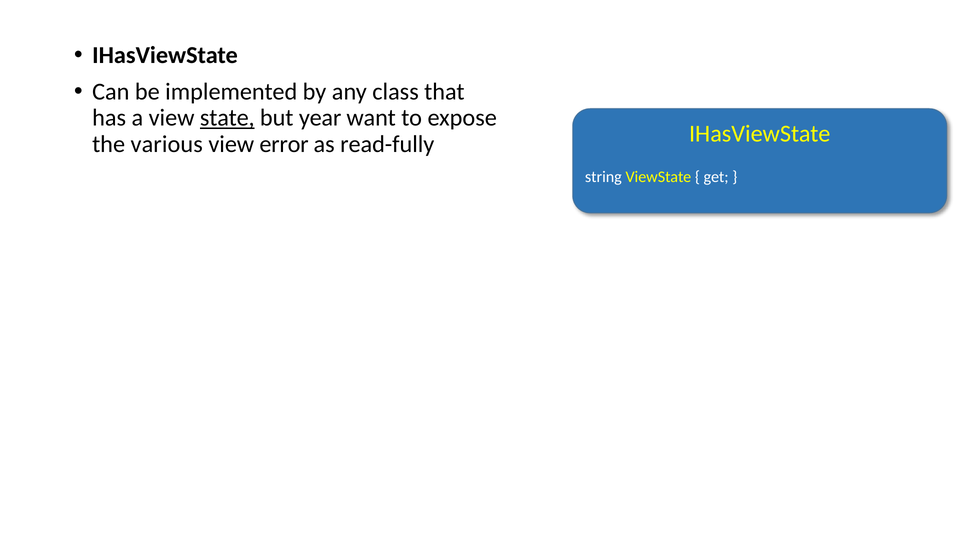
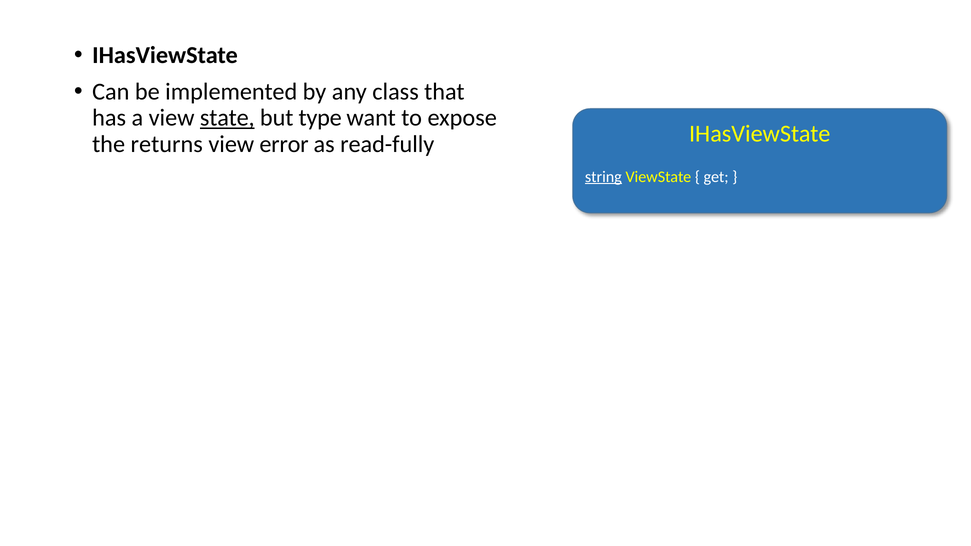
year: year -> type
various: various -> returns
string underline: none -> present
